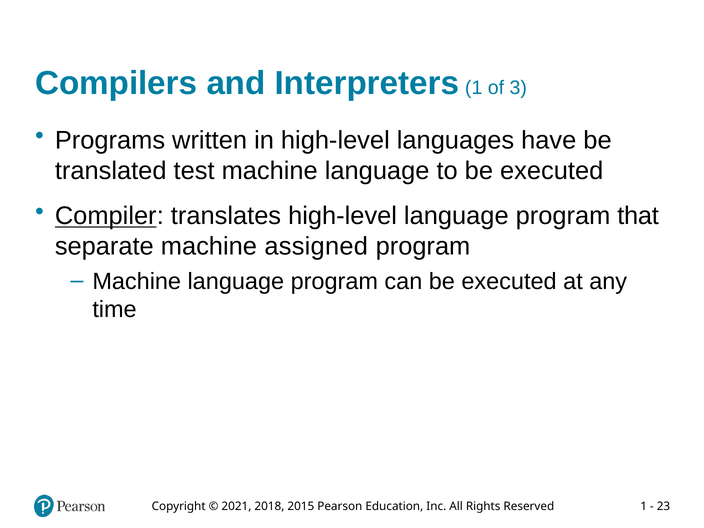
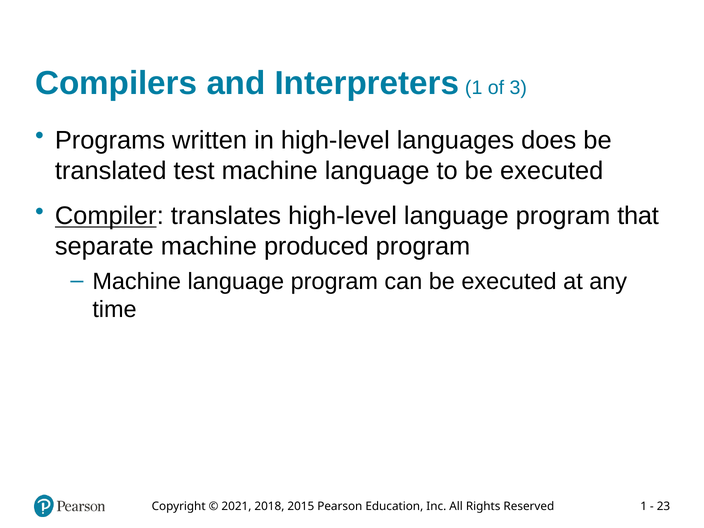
have: have -> does
assigned: assigned -> produced
